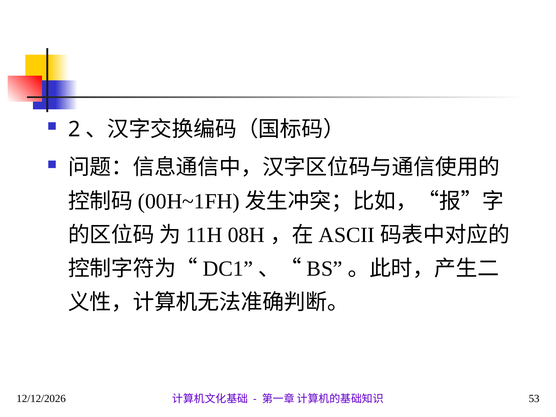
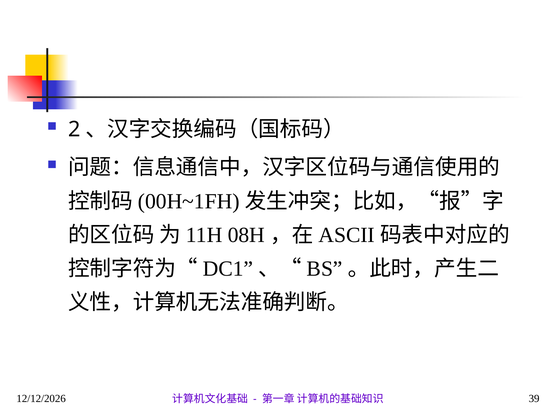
53: 53 -> 39
